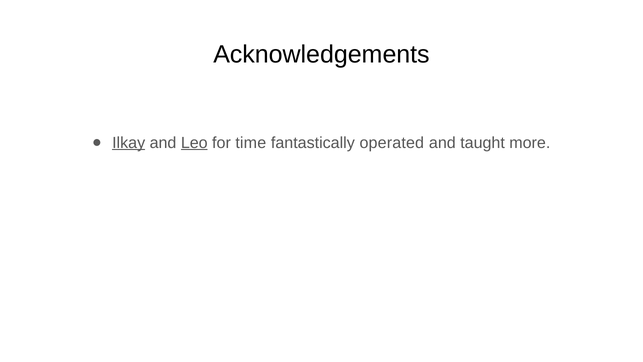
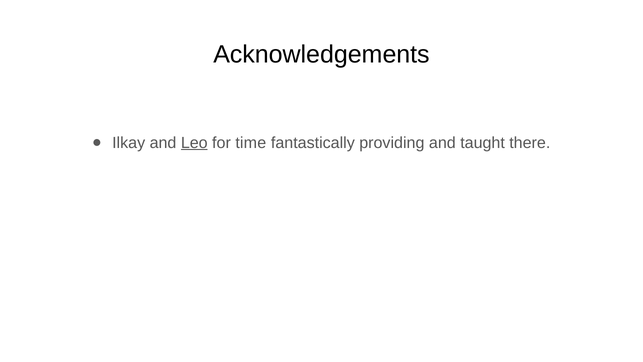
Ilkay underline: present -> none
operated: operated -> providing
more: more -> there
